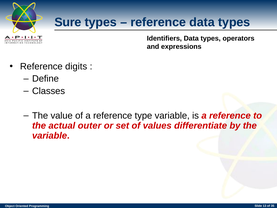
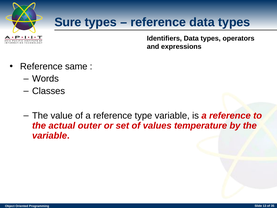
digits: digits -> same
Define: Define -> Words
differentiate: differentiate -> temperature
